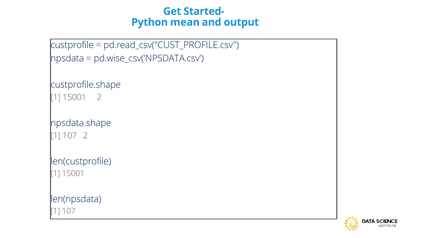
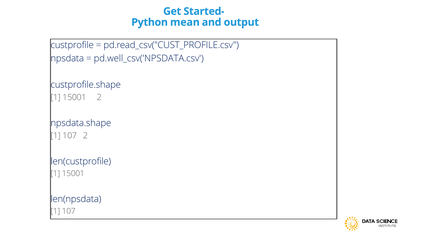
pd.wise_csv('NPSDATA.csv: pd.wise_csv('NPSDATA.csv -> pd.well_csv('NPSDATA.csv
